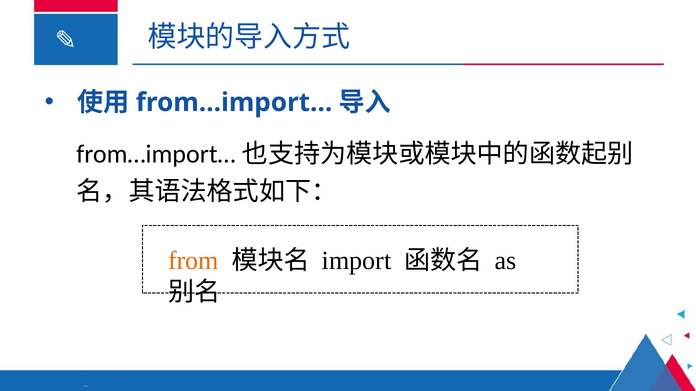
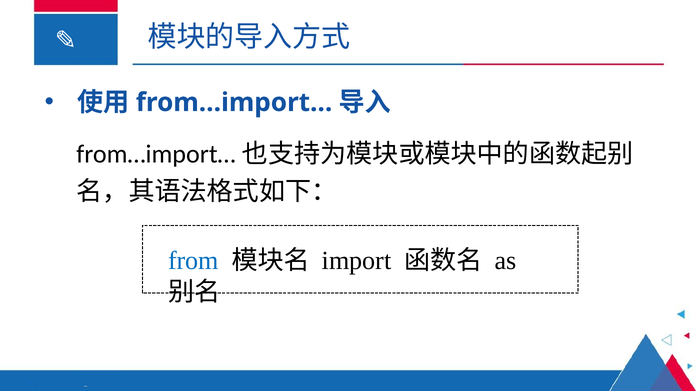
from colour: orange -> blue
